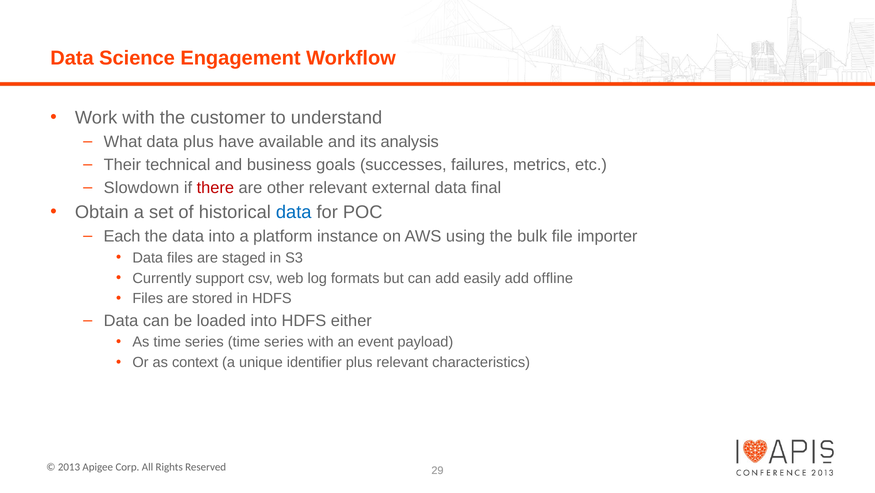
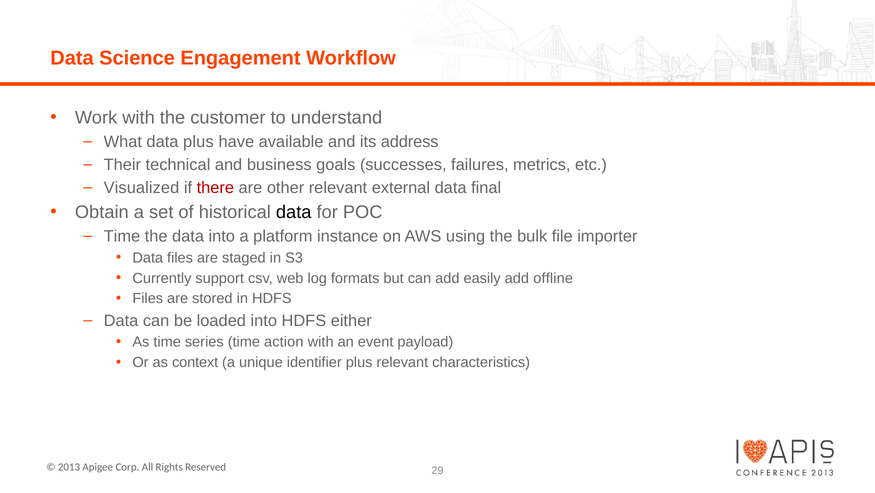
analysis: analysis -> address
Slowdown: Slowdown -> Visualized
data at (294, 212) colour: blue -> black
Each at (122, 236): Each -> Time
series time series: series -> action
